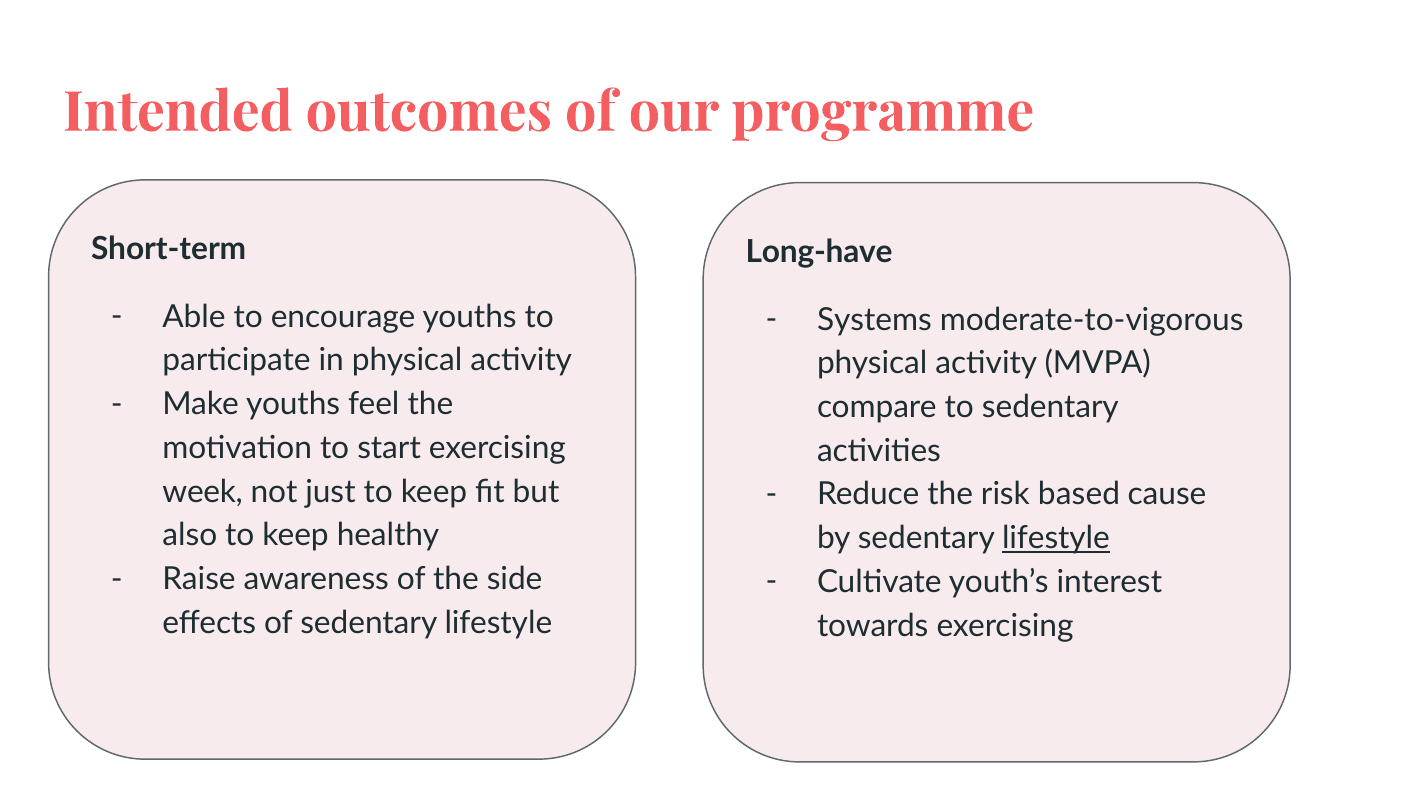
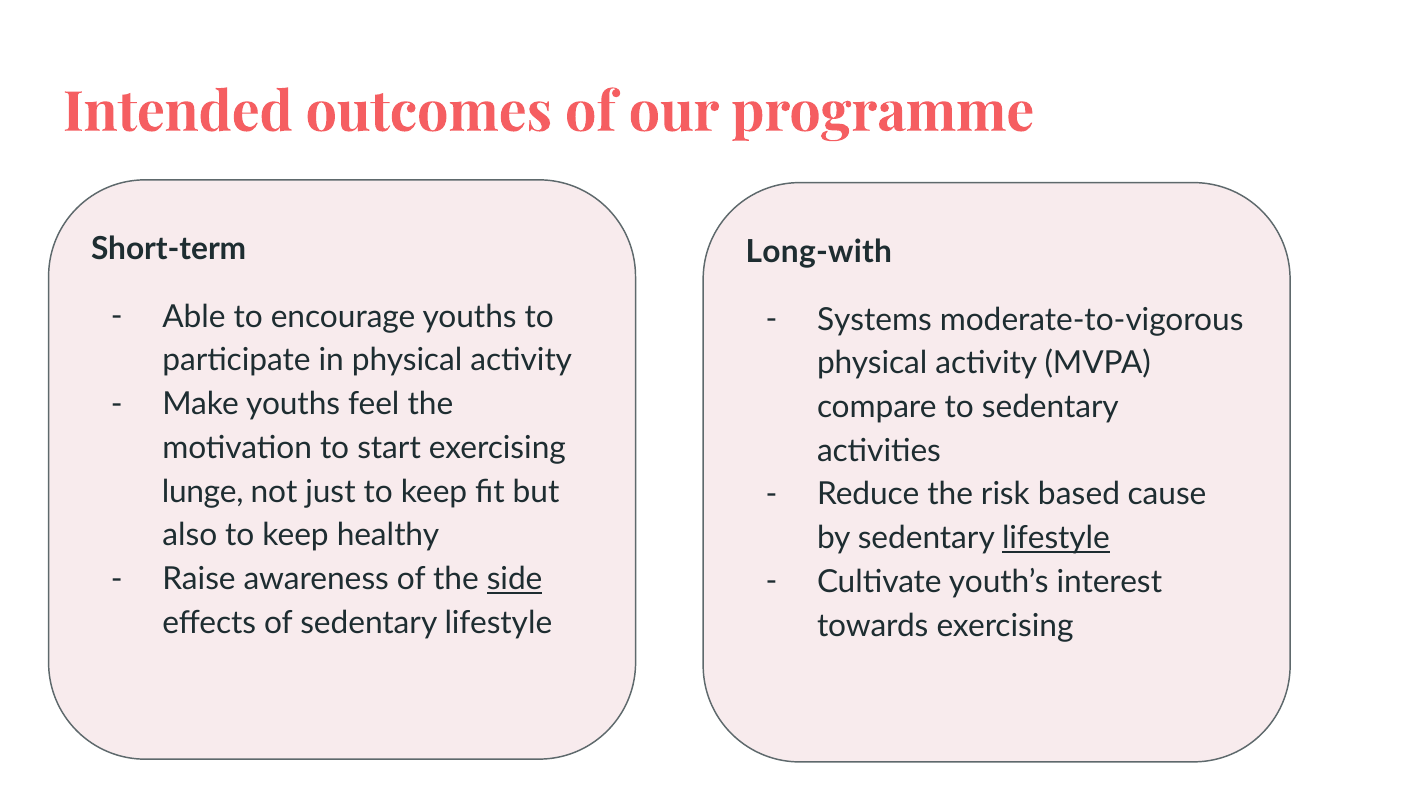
Long-have: Long-have -> Long-with
week: week -> lunge
side underline: none -> present
